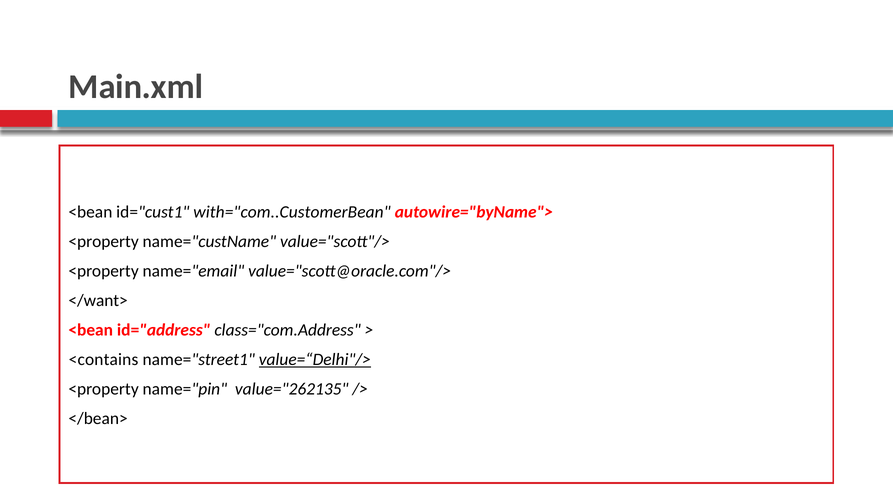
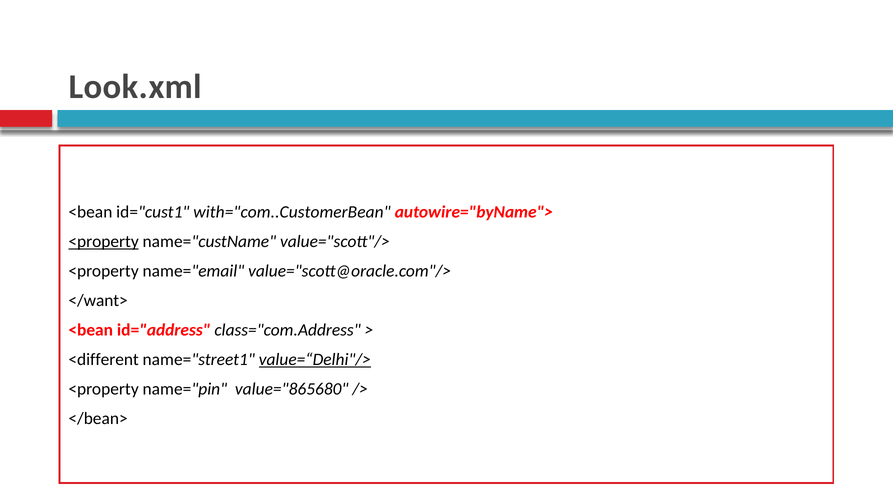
Main.xml: Main.xml -> Look.xml
<property at (104, 242) underline: none -> present
<contains: <contains -> <different
value="262135: value="262135 -> value="865680
